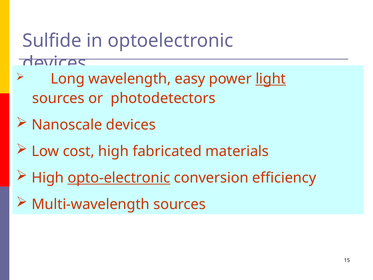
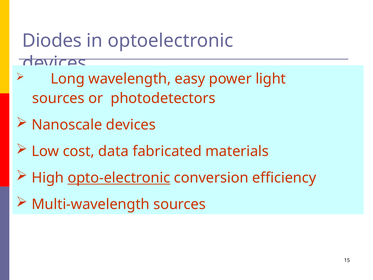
Sulfide: Sulfide -> Diodes
light underline: present -> none
cost high: high -> data
